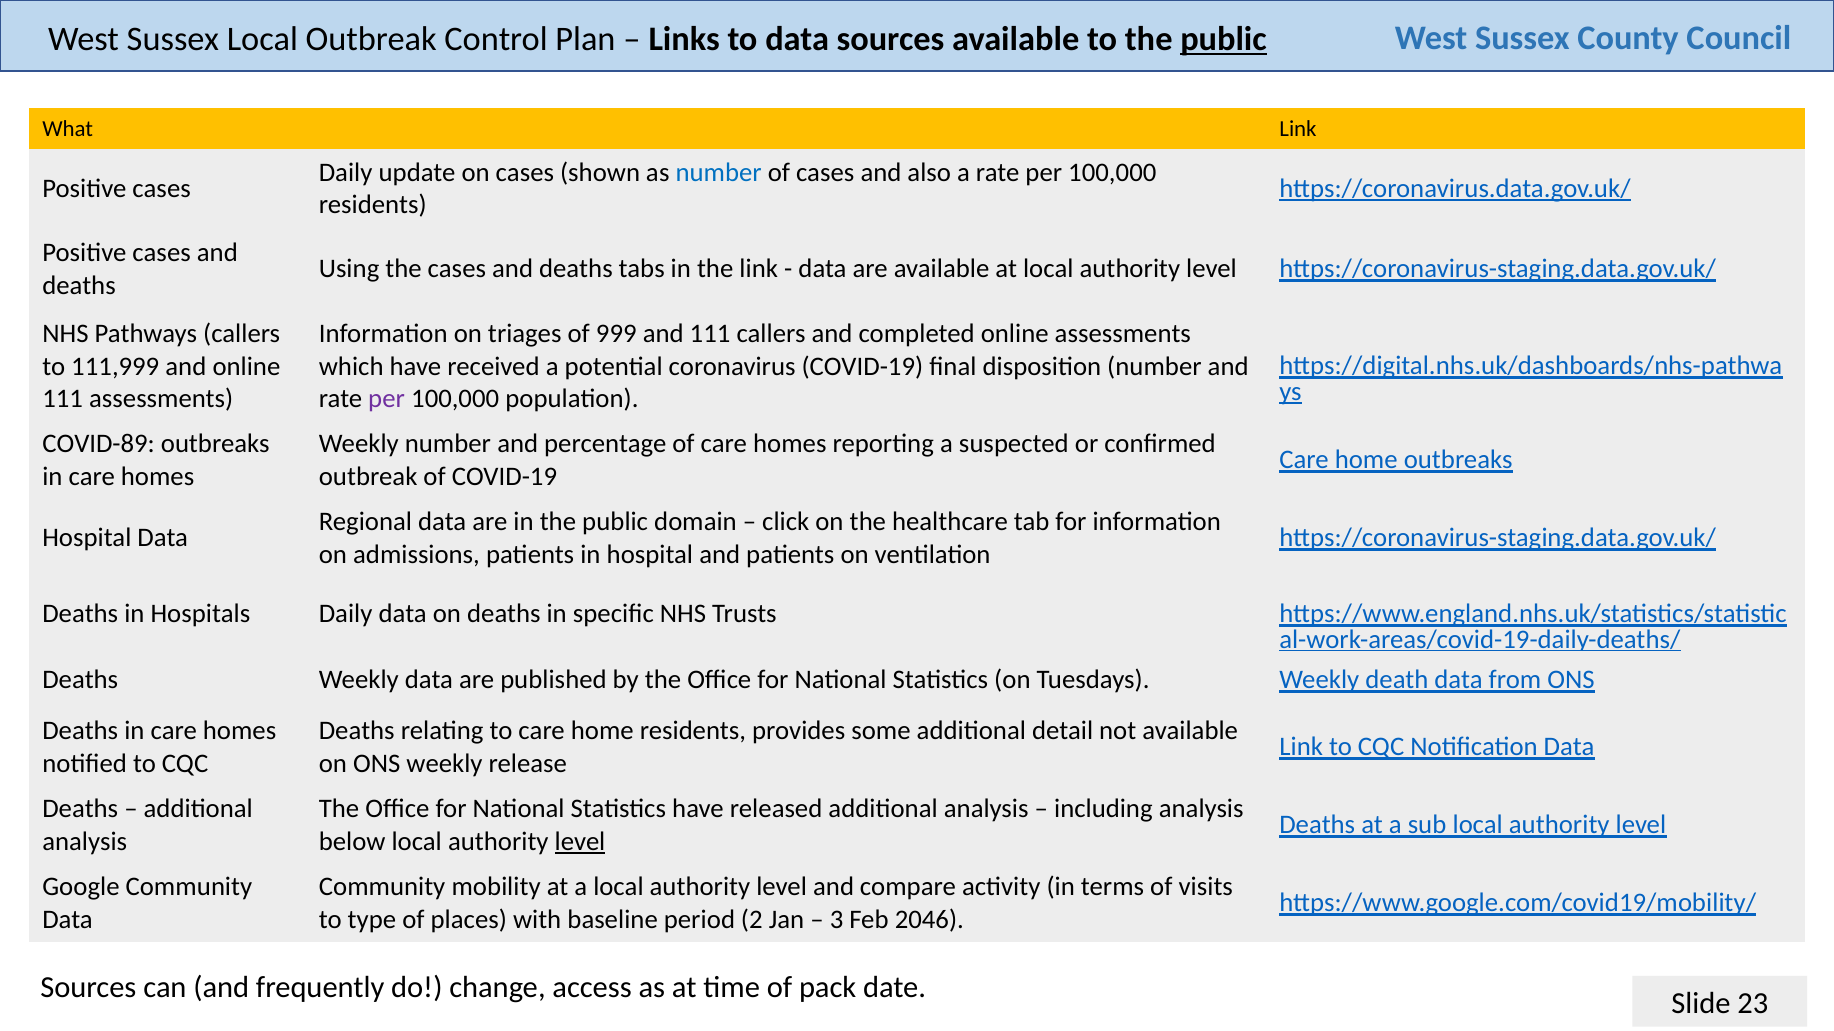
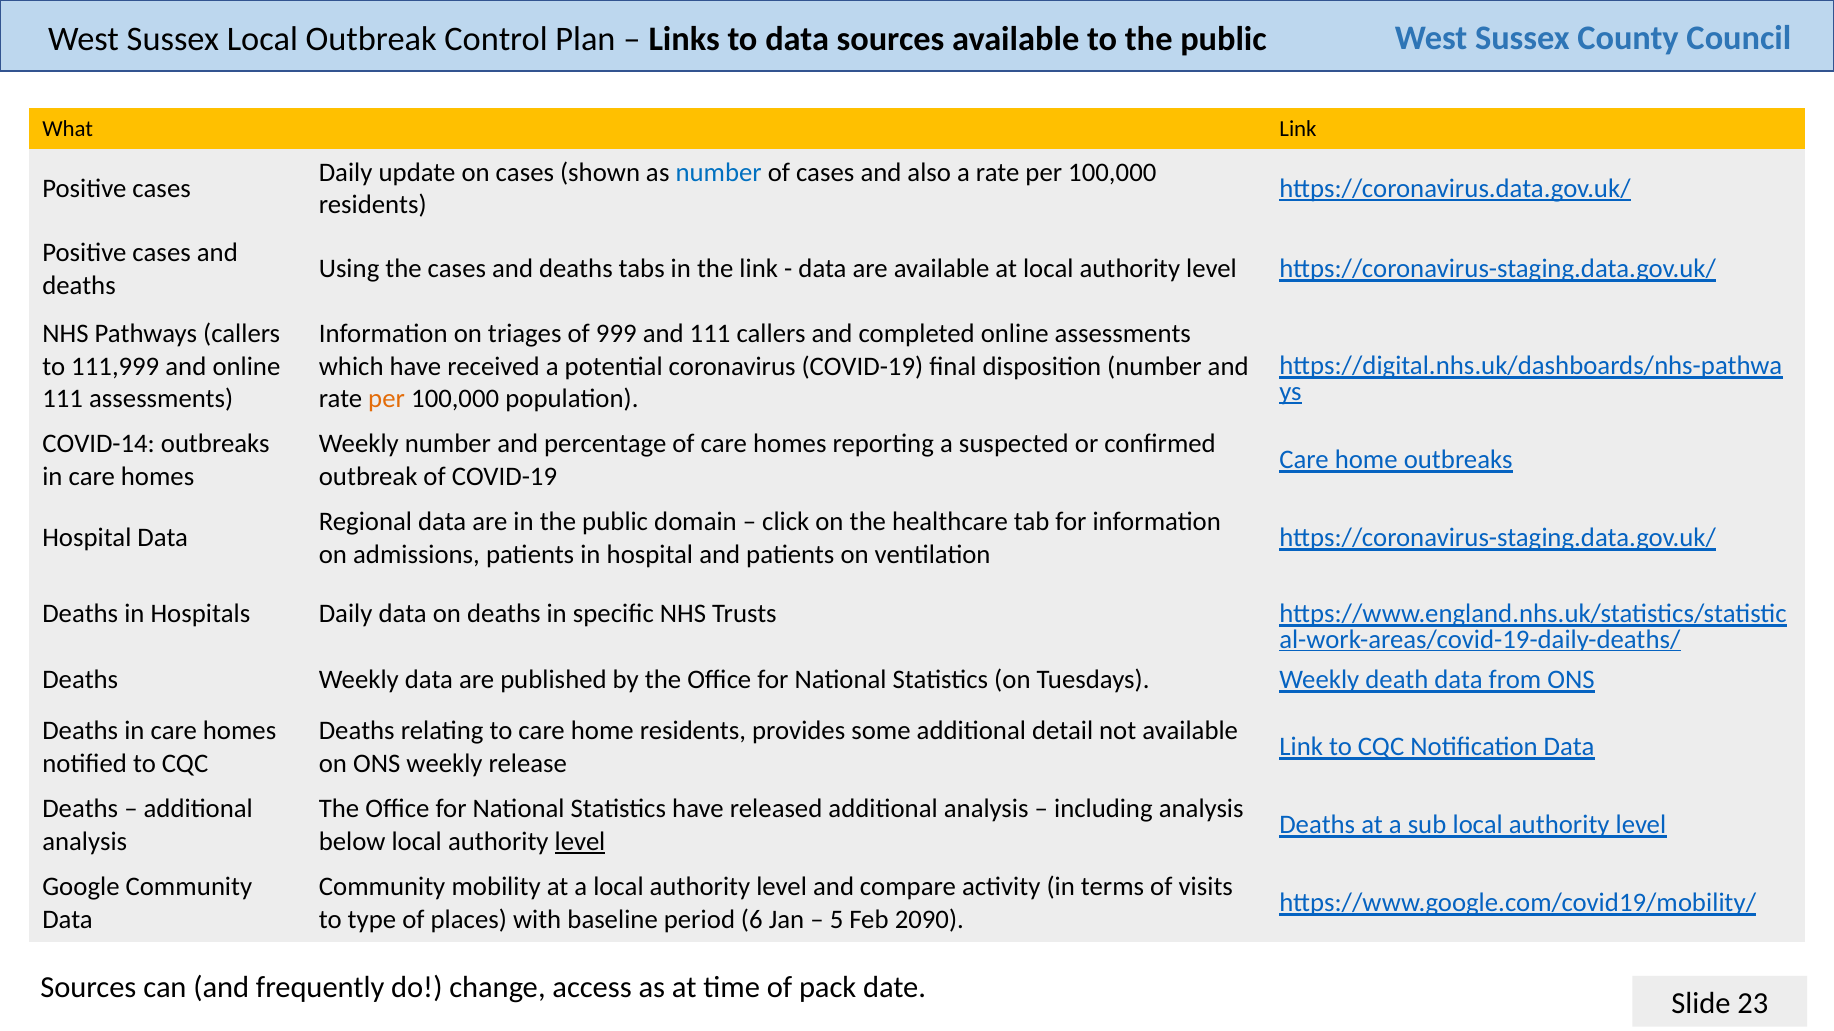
public at (1223, 39) underline: present -> none
per at (387, 399) colour: purple -> orange
COVID-89: COVID-89 -> COVID-14
2: 2 -> 6
3: 3 -> 5
2046: 2046 -> 2090
